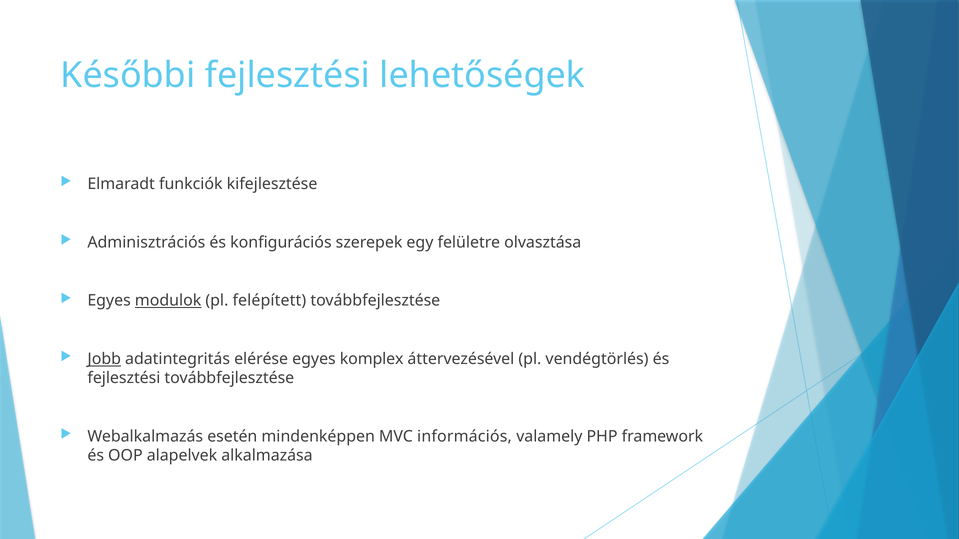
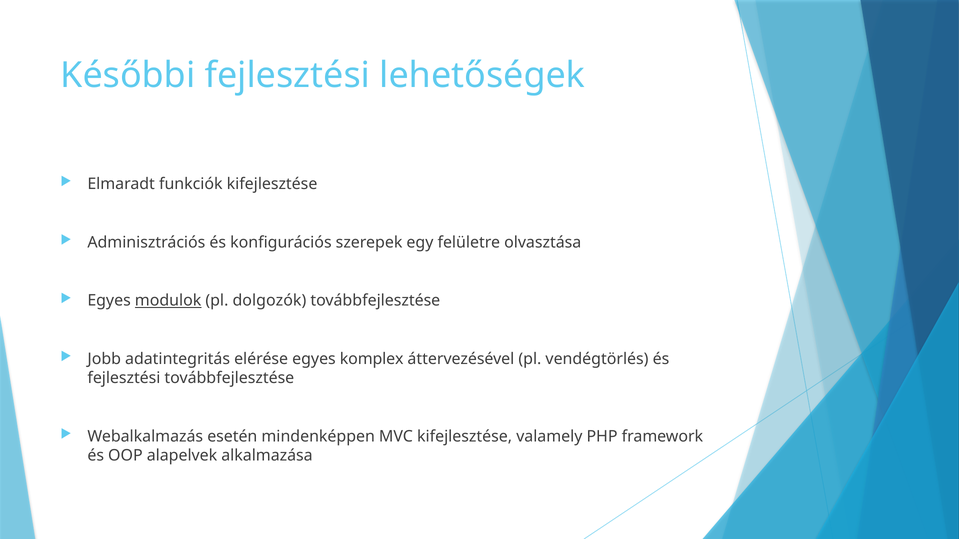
felépített: felépített -> dolgozók
Jobb underline: present -> none
MVC információs: információs -> kifejlesztése
